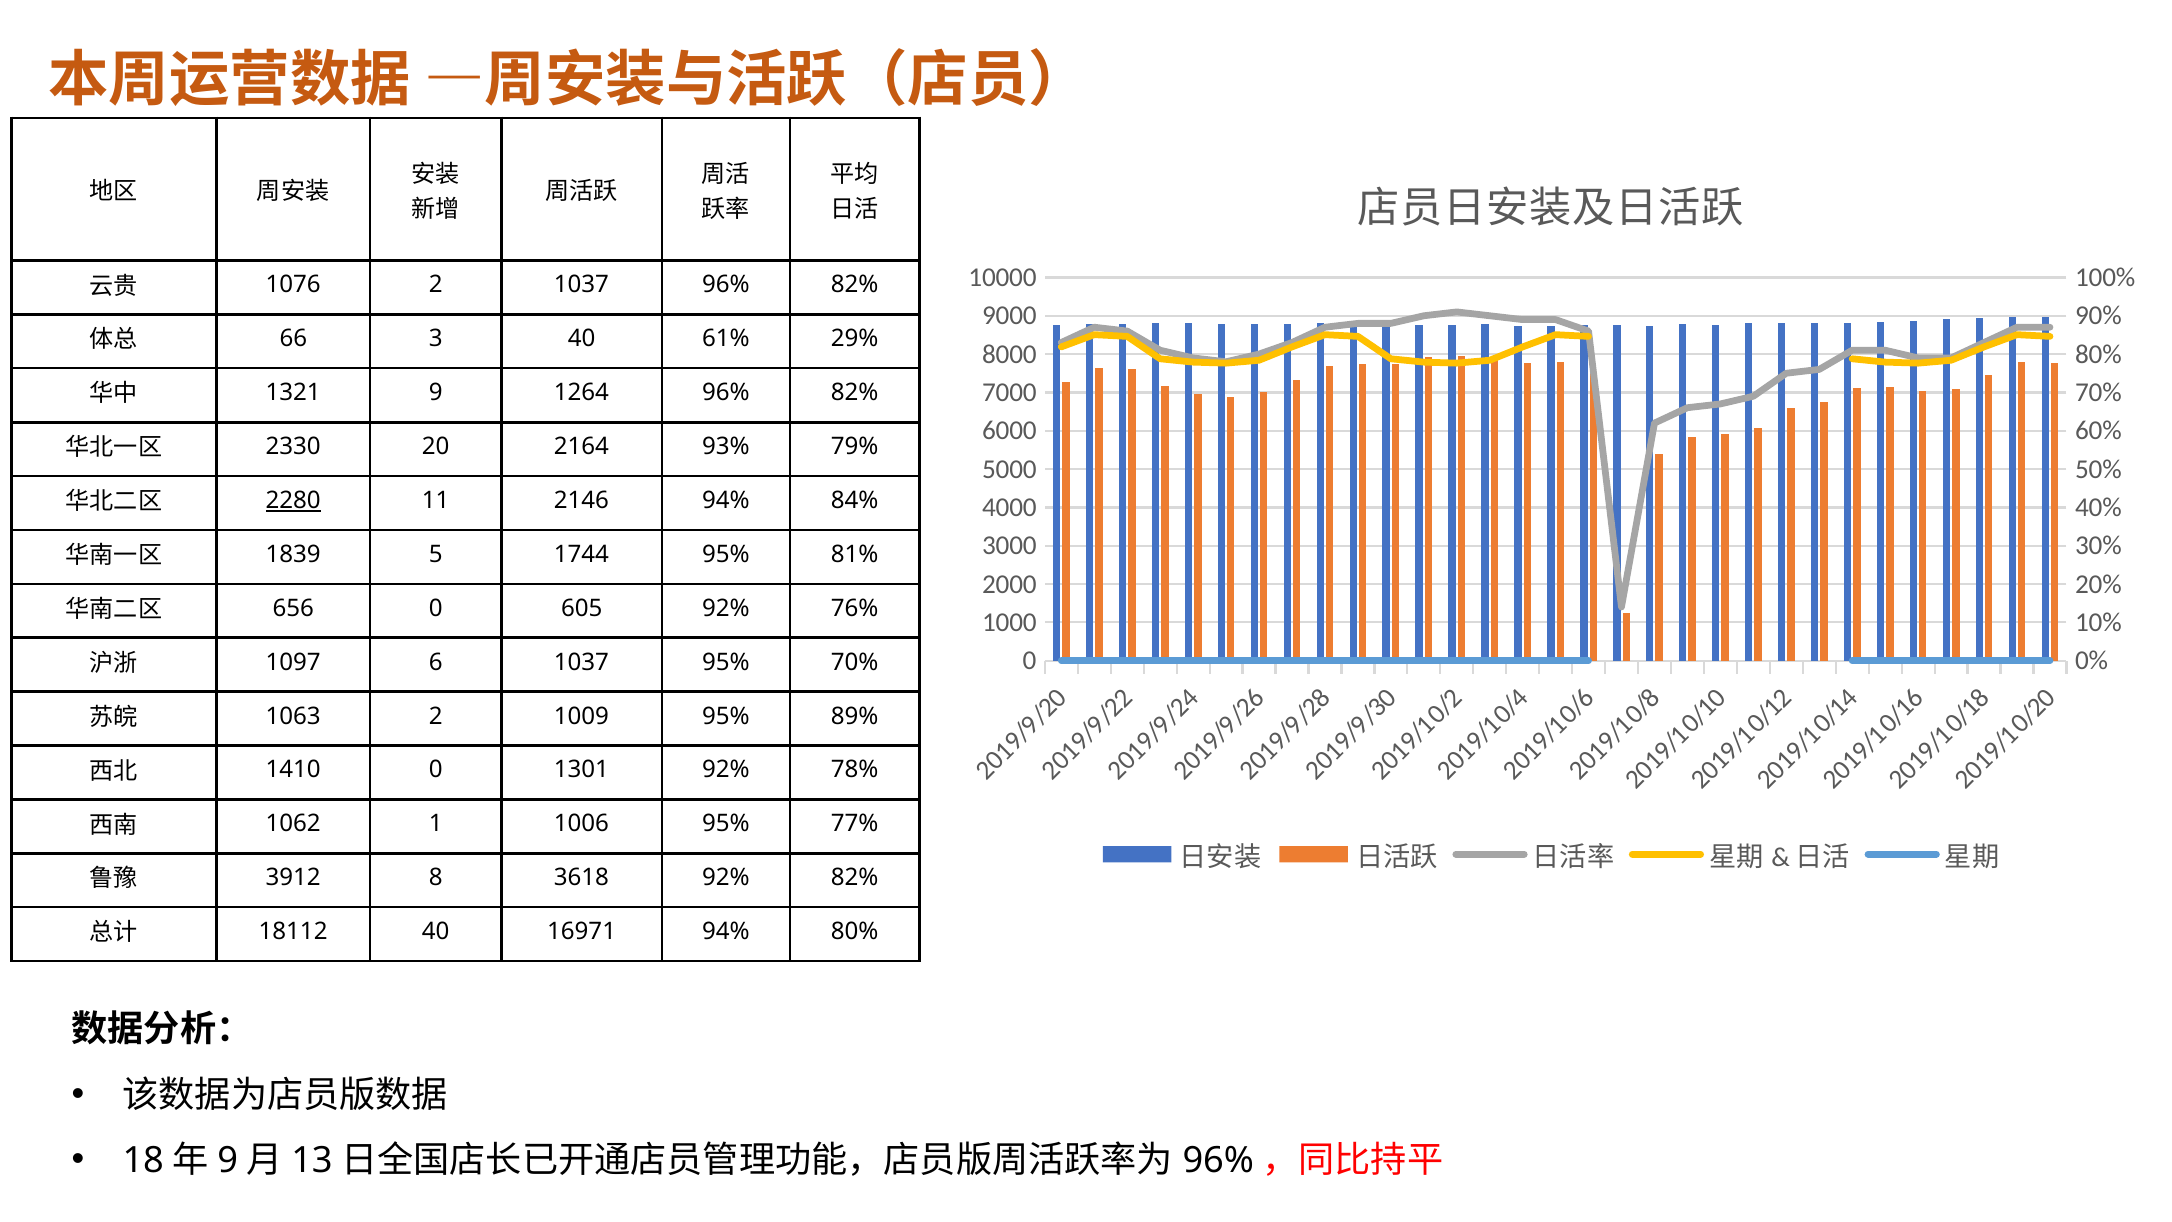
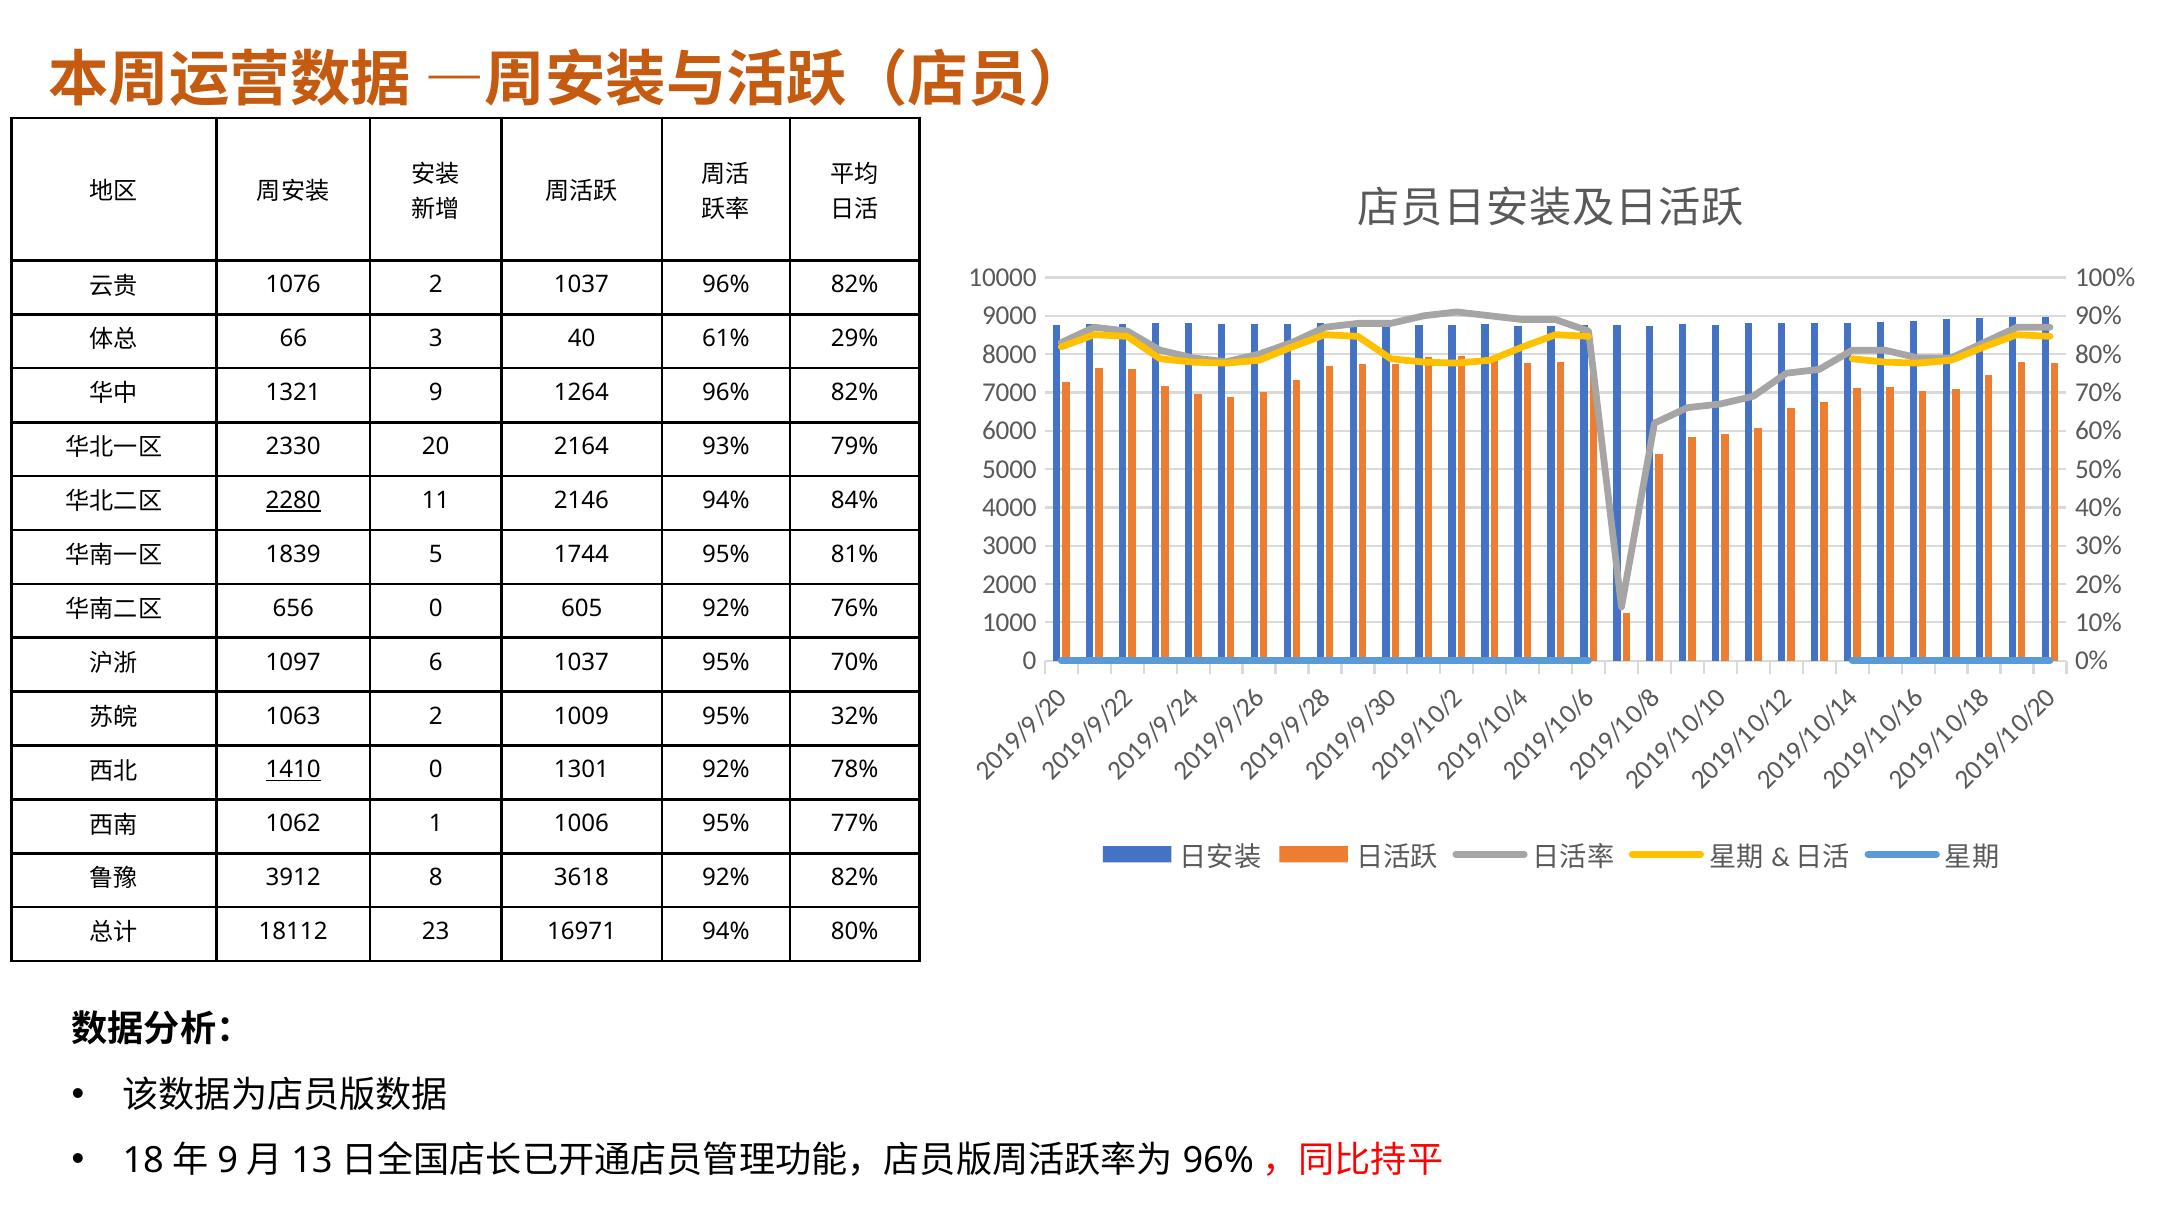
89%: 89% -> 32%
1410 underline: none -> present
18112 40: 40 -> 23
